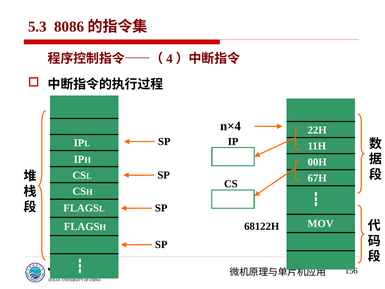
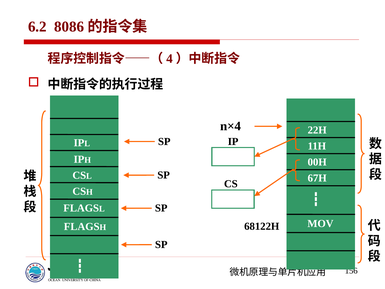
5.3: 5.3 -> 6.2
